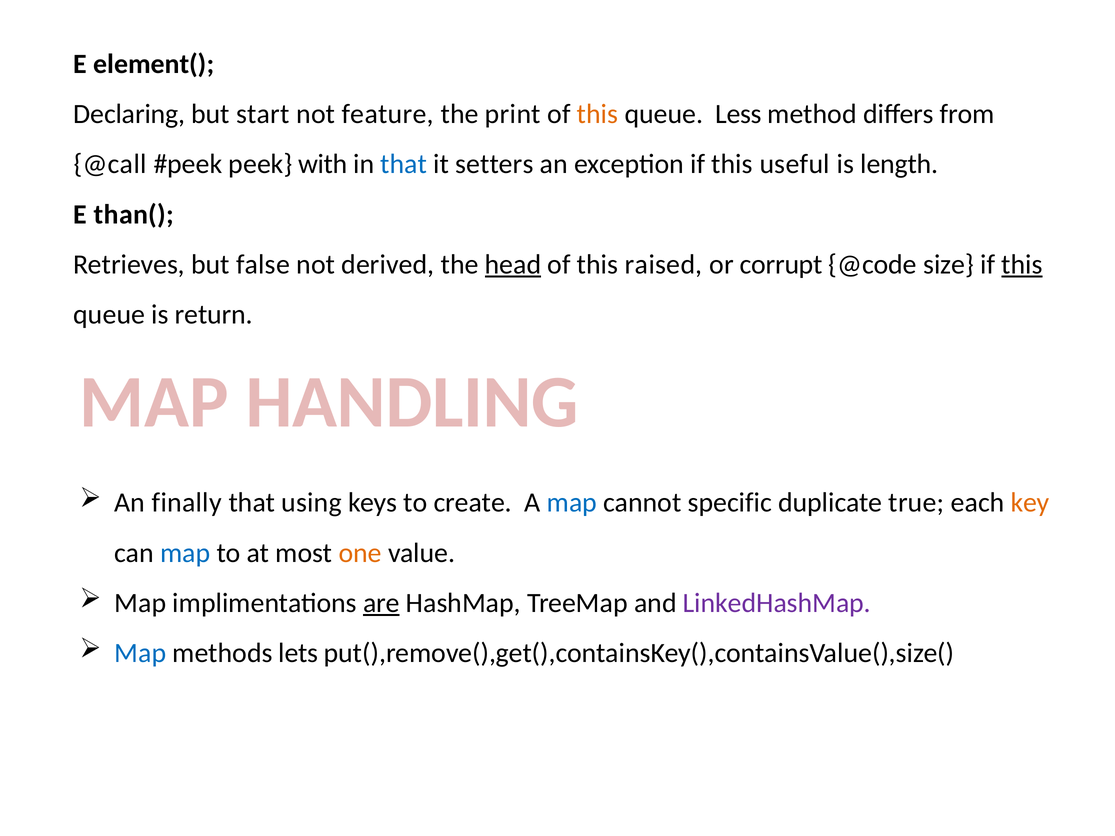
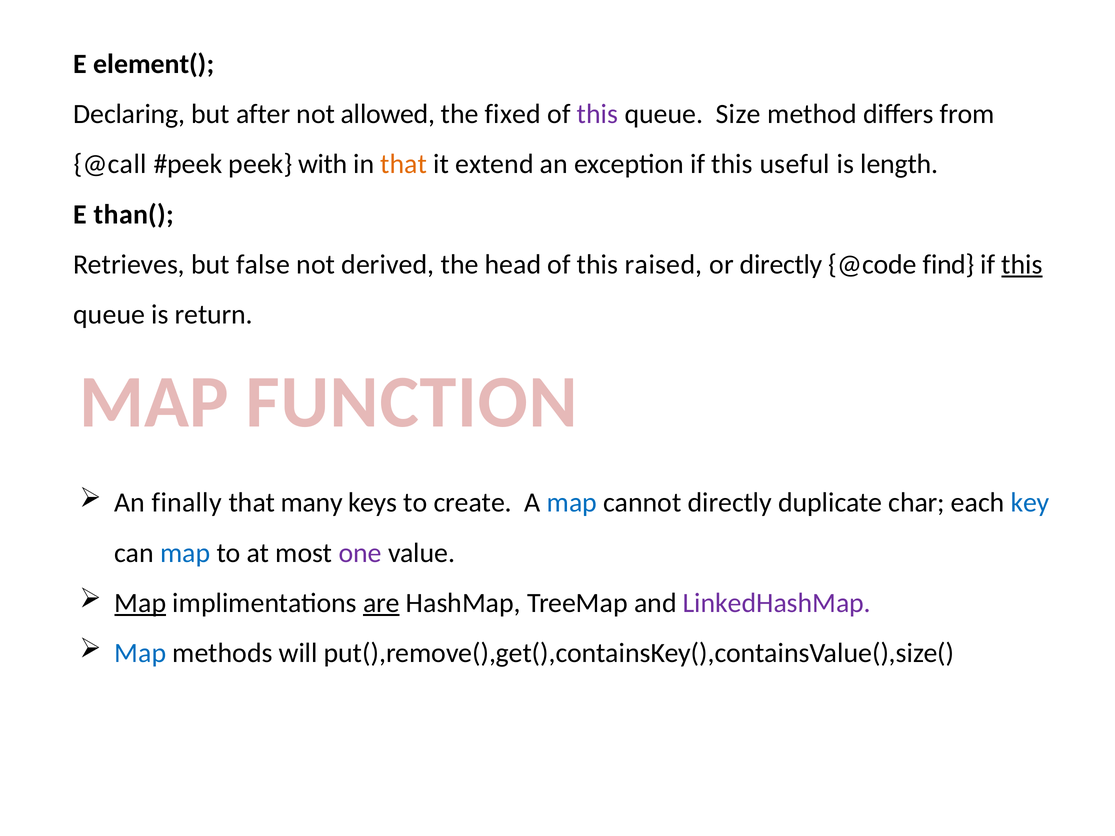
start: start -> after
feature: feature -> allowed
print: print -> fixed
this at (598, 114) colour: orange -> purple
Less: Less -> Size
that at (404, 164) colour: blue -> orange
setters: setters -> extend
head underline: present -> none
or corrupt: corrupt -> directly
size: size -> find
HANDLING: HANDLING -> FUNCTION
using: using -> many
cannot specific: specific -> directly
true: true -> char
key colour: orange -> blue
one colour: orange -> purple
Map at (140, 603) underline: none -> present
lets: lets -> will
